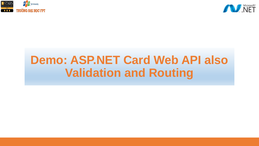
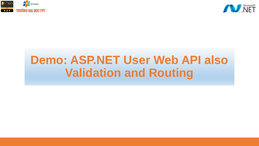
Card: Card -> User
